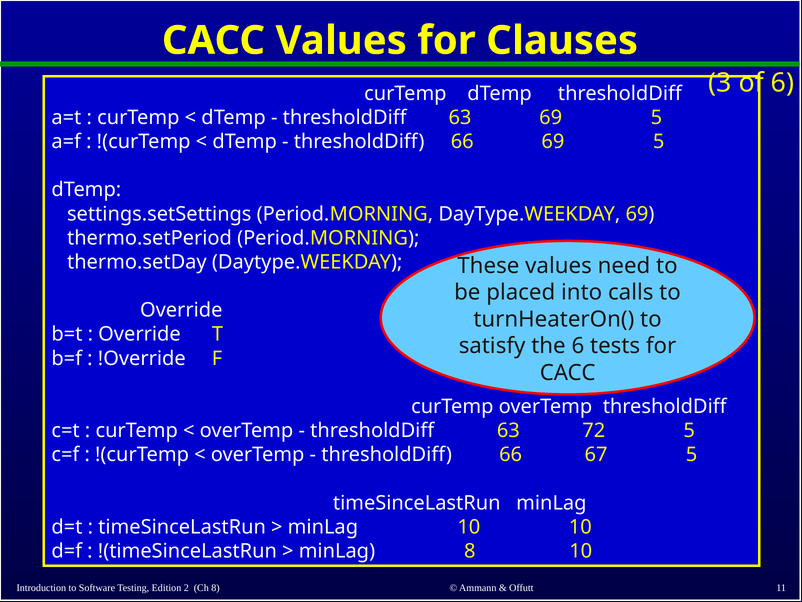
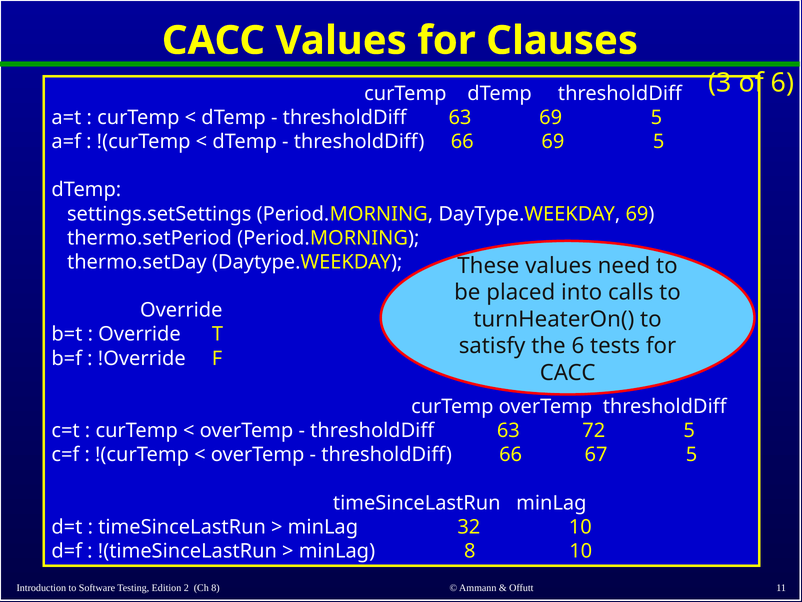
minLag 10: 10 -> 32
